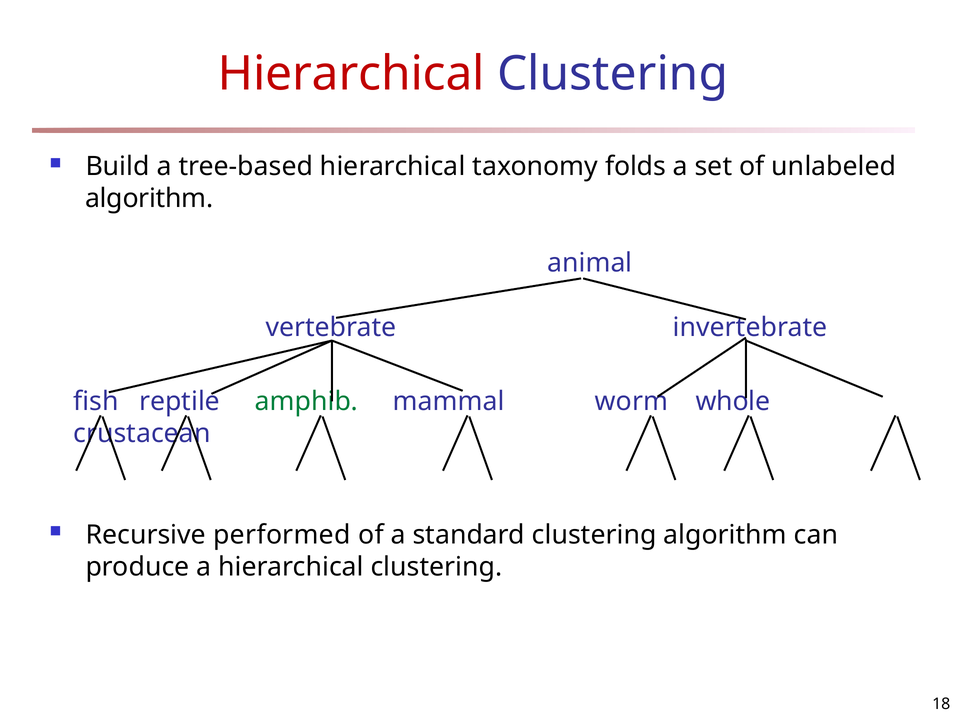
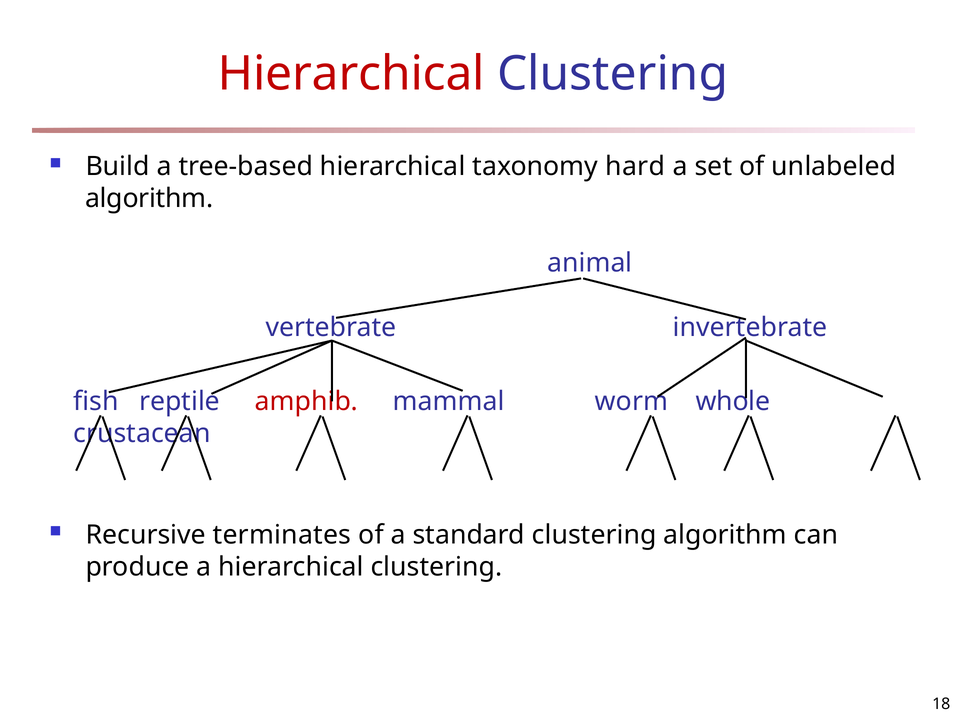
folds: folds -> hard
amphib colour: green -> red
performed: performed -> terminates
